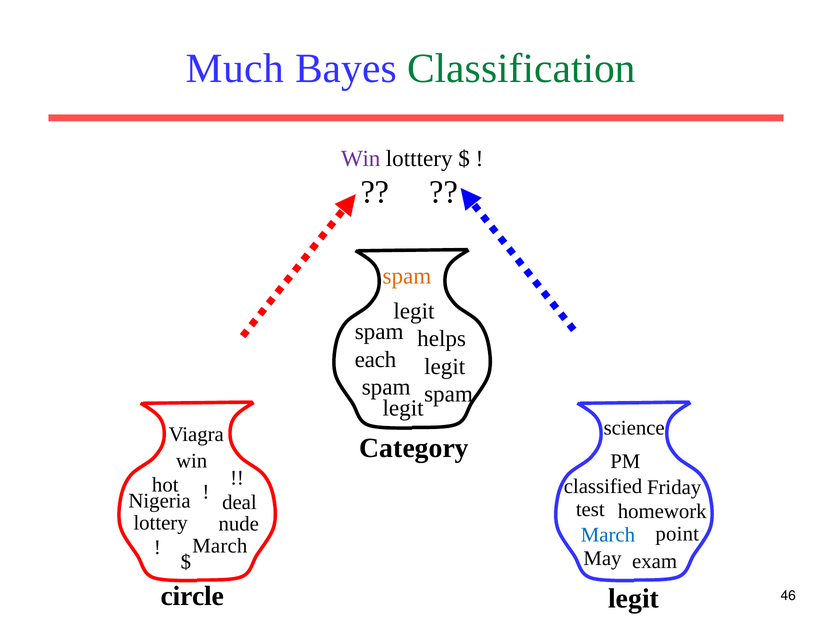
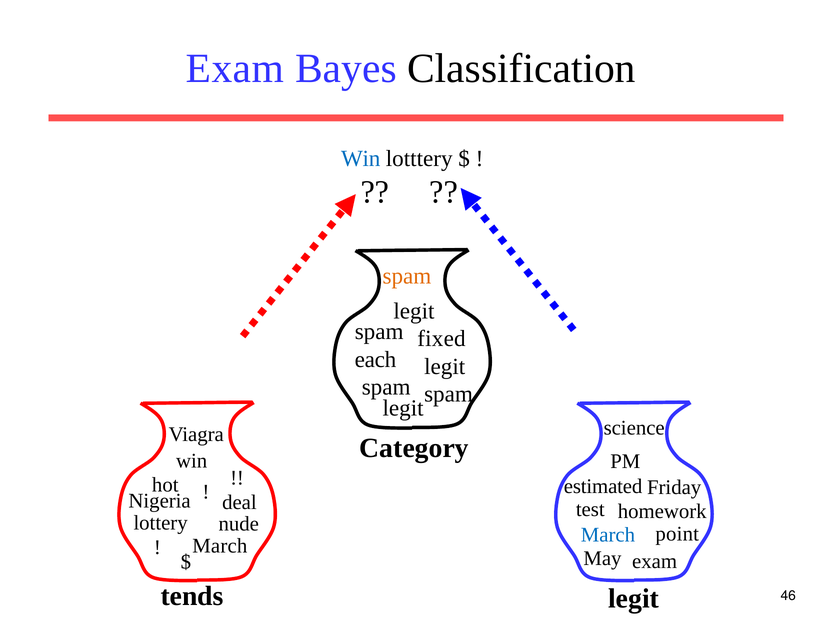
Much at (235, 69): Much -> Exam
Classification colour: green -> black
Win at (361, 158) colour: purple -> blue
helps: helps -> fixed
classified: classified -> estimated
circle: circle -> tends
